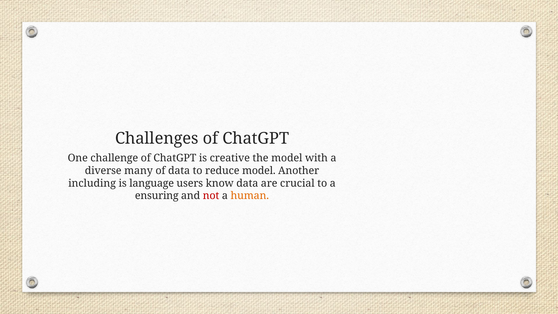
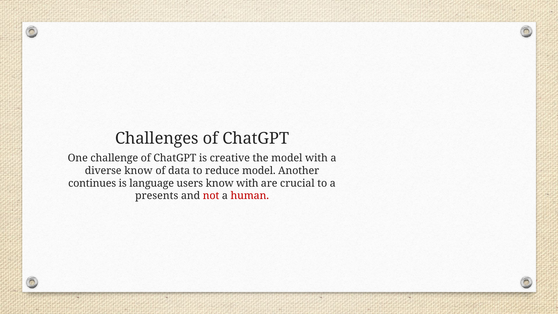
diverse many: many -> know
including: including -> continues
know data: data -> with
ensuring: ensuring -> presents
human colour: orange -> red
